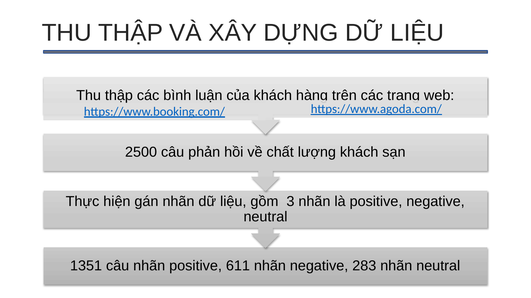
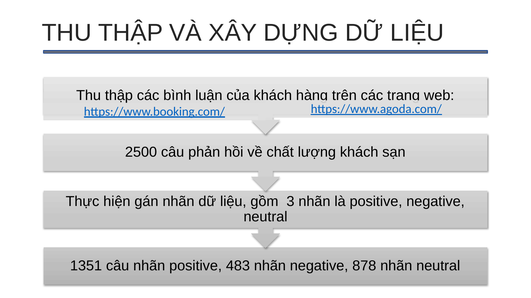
611: 611 -> 483
283: 283 -> 878
